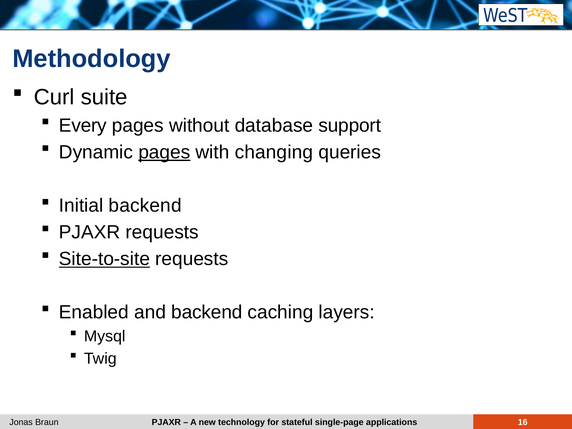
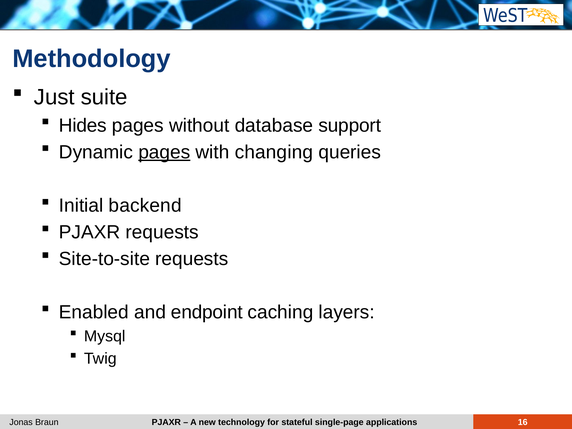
Curl: Curl -> Just
Every: Every -> Hides
Site-to-site underline: present -> none
and backend: backend -> endpoint
